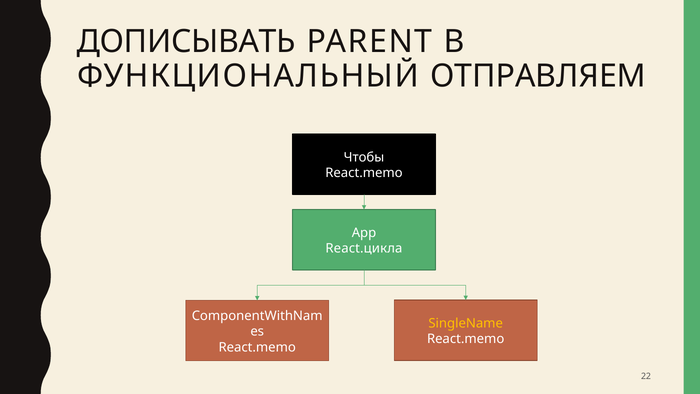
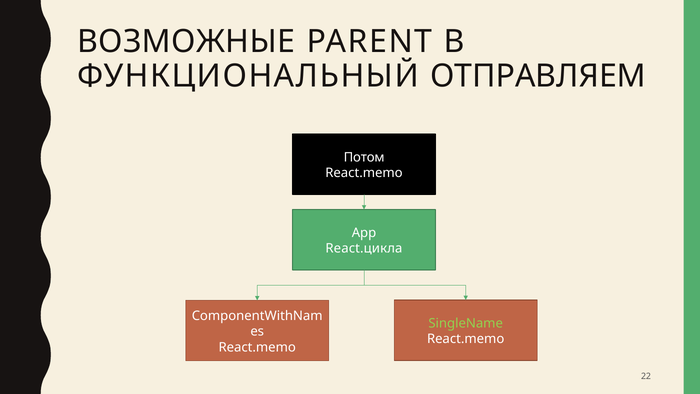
ДОПИСЫВАТЬ: ДОПИСЫВАТЬ -> ВОЗМОЖНЫЕ
Чтобы: Чтобы -> Потом
SingleName colour: yellow -> light green
